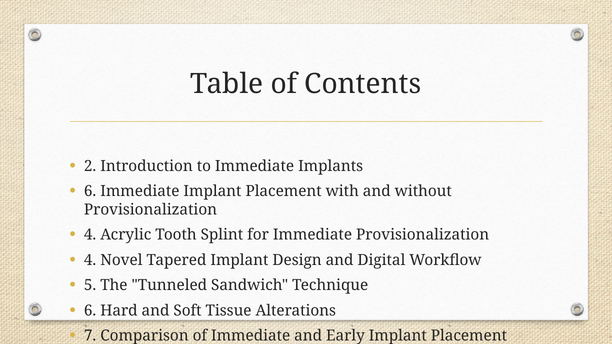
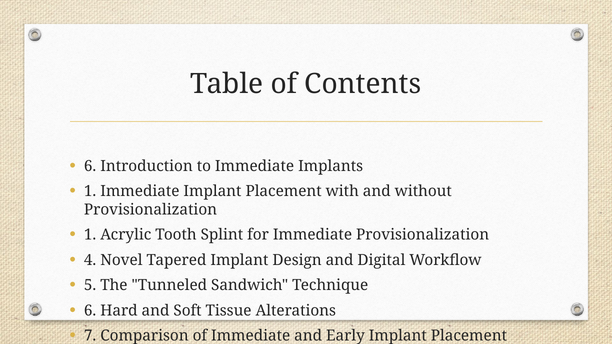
2 at (90, 166): 2 -> 6
6 at (90, 191): 6 -> 1
4 at (90, 235): 4 -> 1
